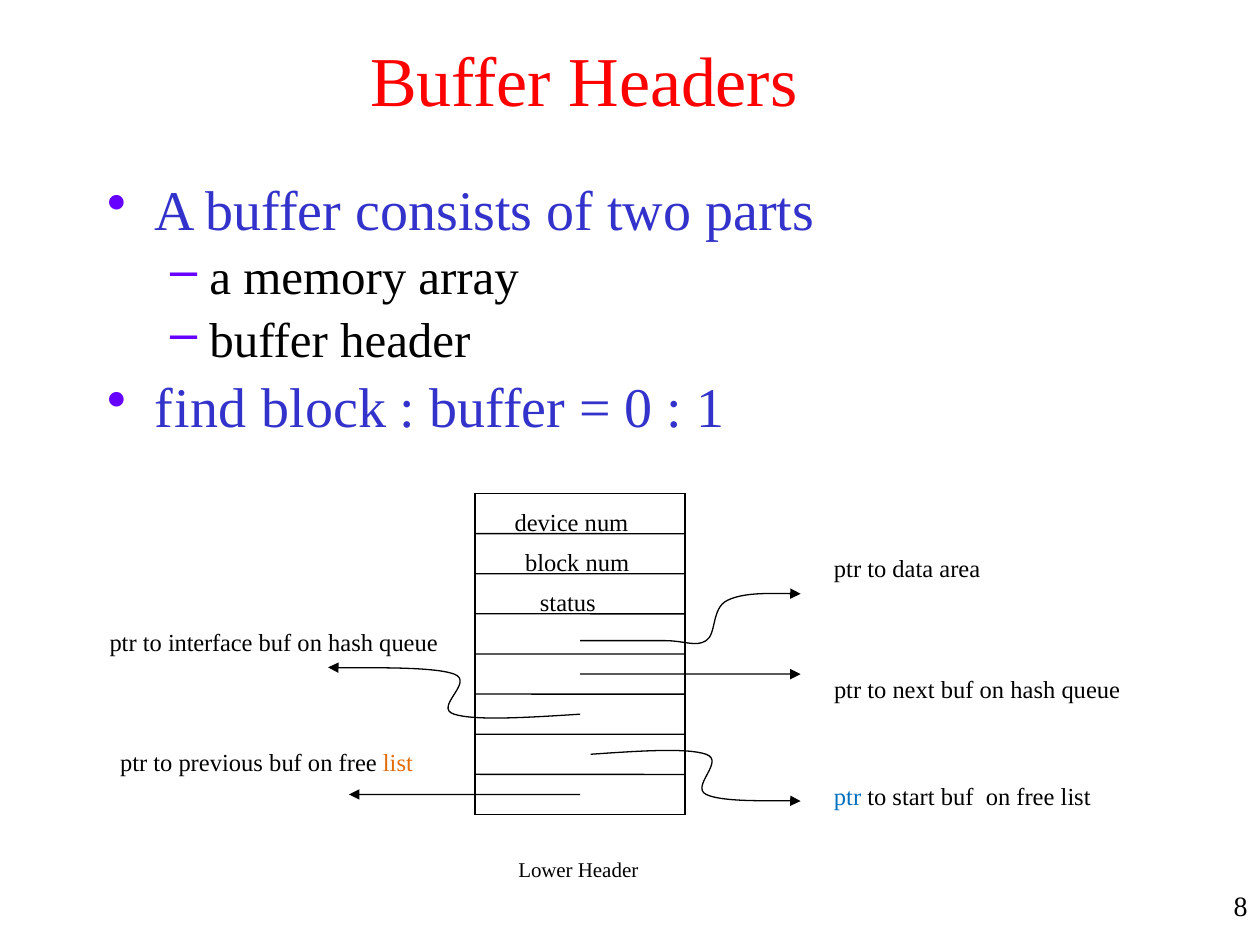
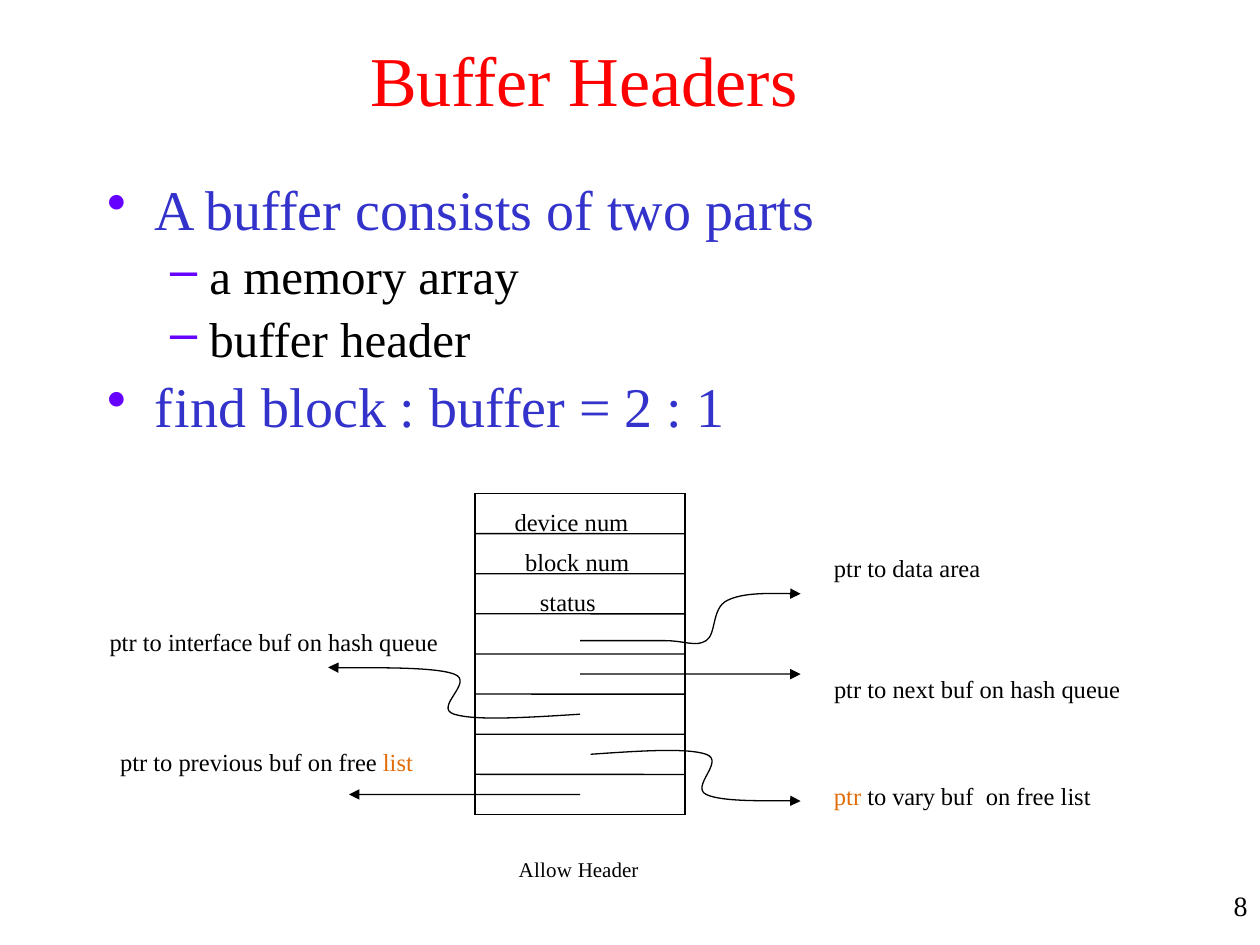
0: 0 -> 2
ptr at (848, 797) colour: blue -> orange
start: start -> vary
Lower: Lower -> Allow
